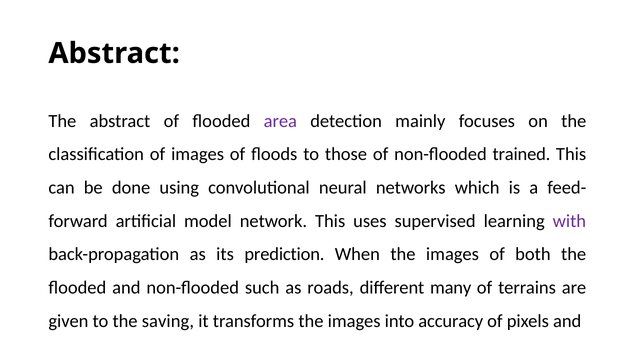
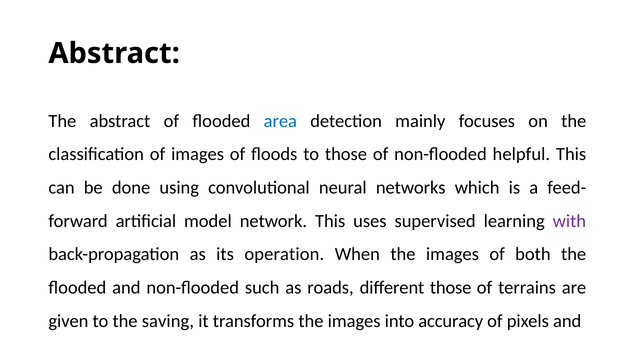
area colour: purple -> blue
trained: trained -> helpful
prediction: prediction -> operation
different many: many -> those
